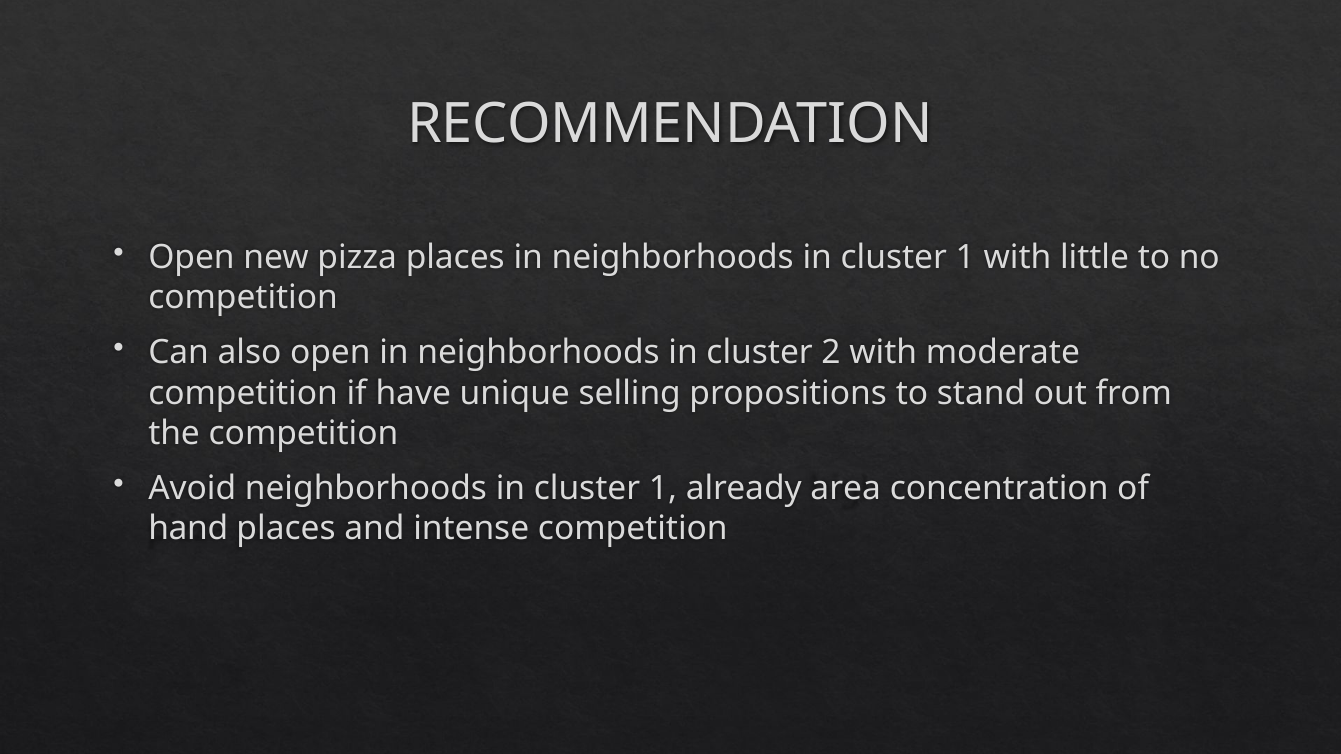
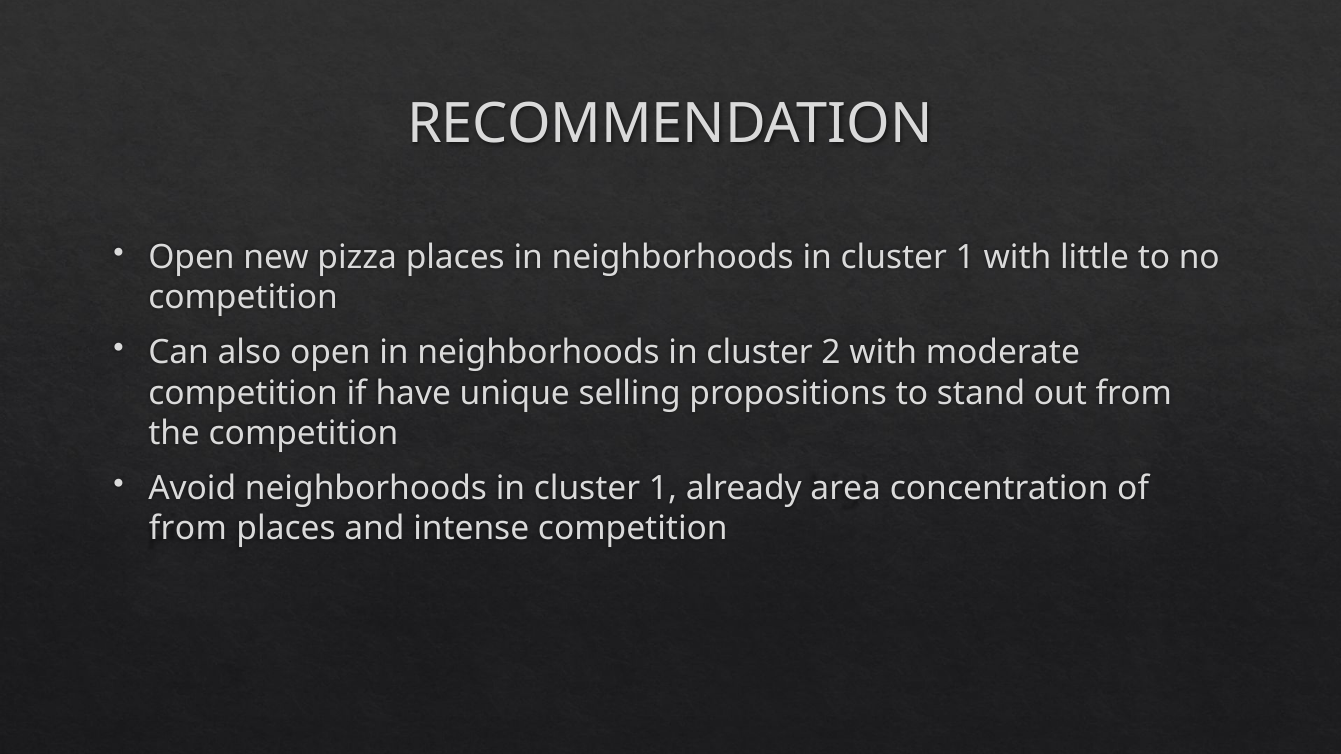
hand at (188, 529): hand -> from
